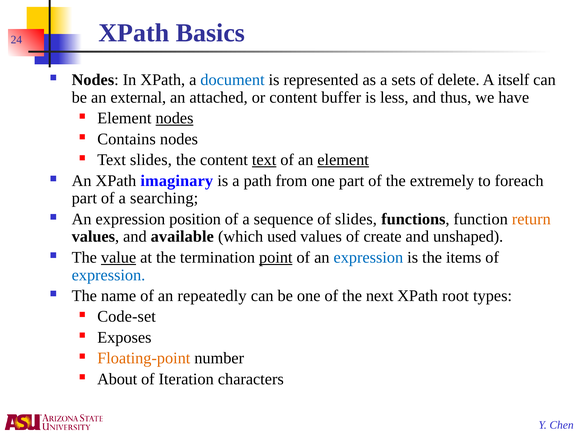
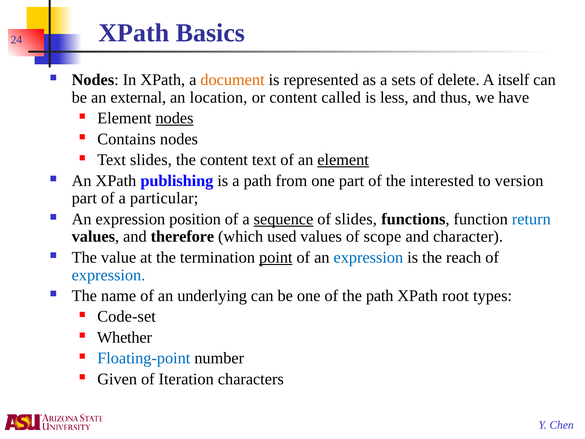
document colour: blue -> orange
attached: attached -> location
buffer: buffer -> called
text at (264, 160) underline: present -> none
imaginary: imaginary -> publishing
extremely: extremely -> interested
foreach: foreach -> version
searching: searching -> particular
sequence underline: none -> present
return colour: orange -> blue
available: available -> therefore
create: create -> scope
unshaped: unshaped -> character
value underline: present -> none
items: items -> reach
repeatedly: repeatedly -> underlying
the next: next -> path
Exposes: Exposes -> Whether
Floating-point colour: orange -> blue
About: About -> Given
